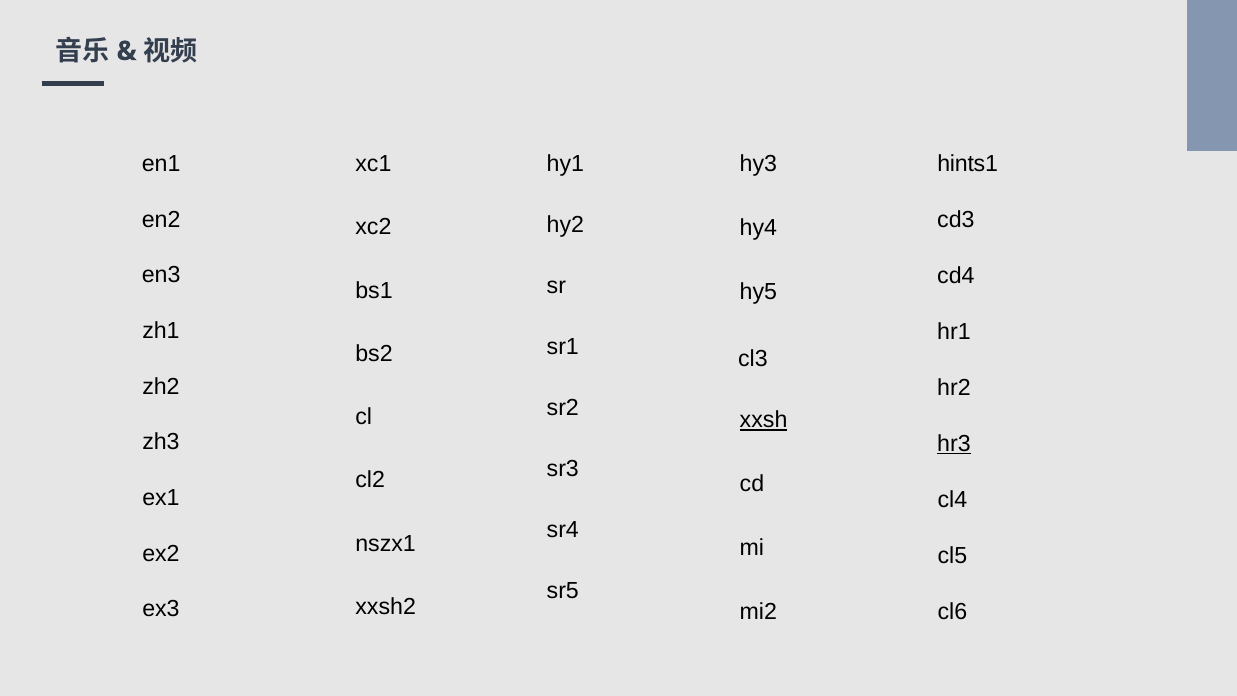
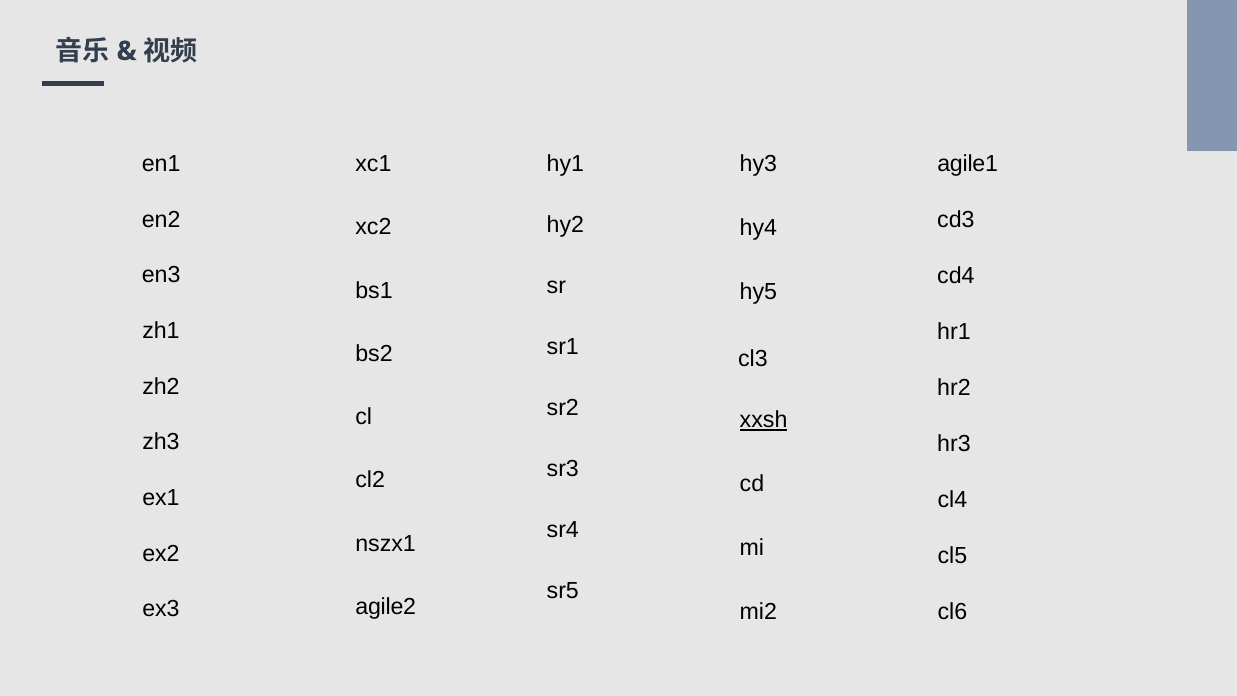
hints1: hints1 -> agile1
hr3 underline: present -> none
xxsh2: xxsh2 -> agile2
